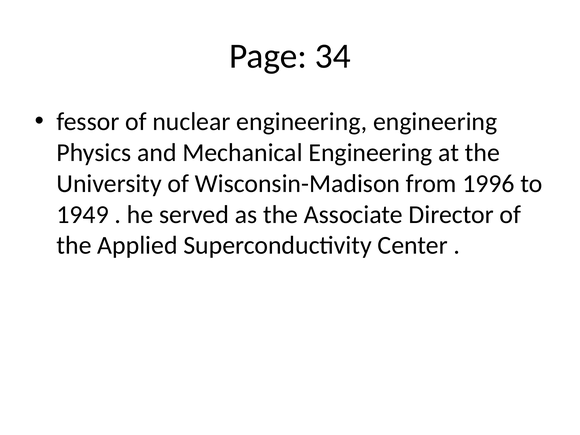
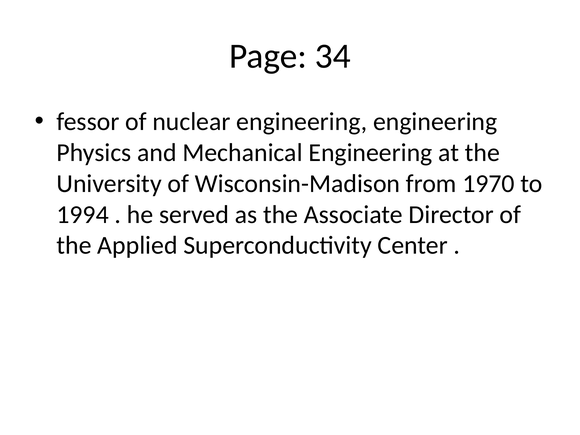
1996: 1996 -> 1970
1949: 1949 -> 1994
